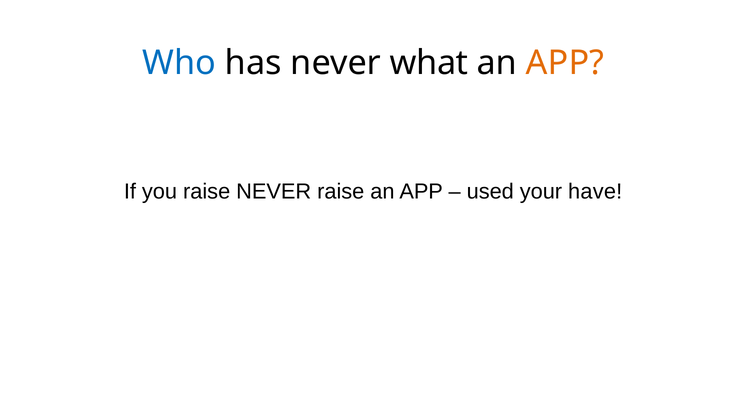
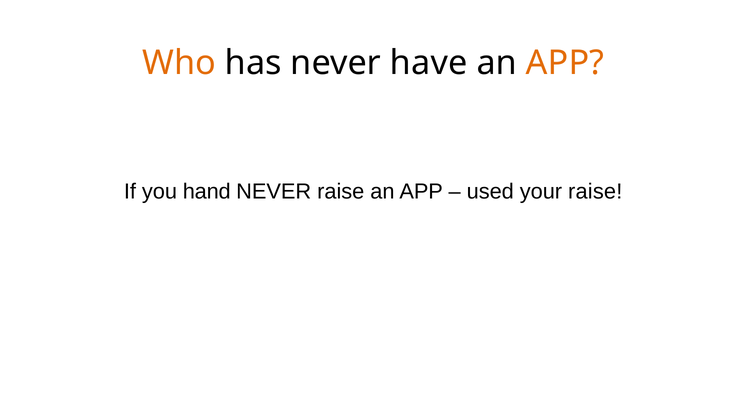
Who colour: blue -> orange
what: what -> have
you raise: raise -> hand
your have: have -> raise
